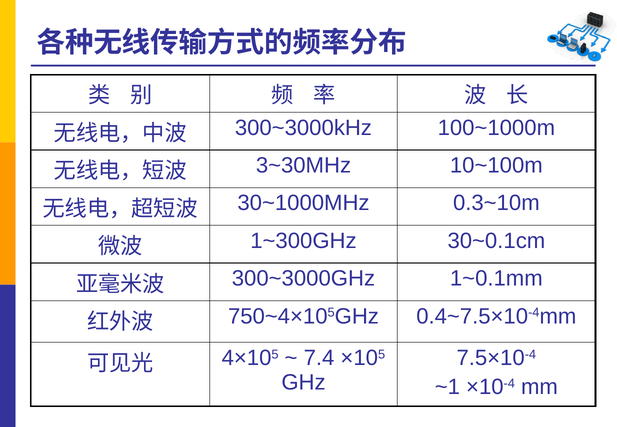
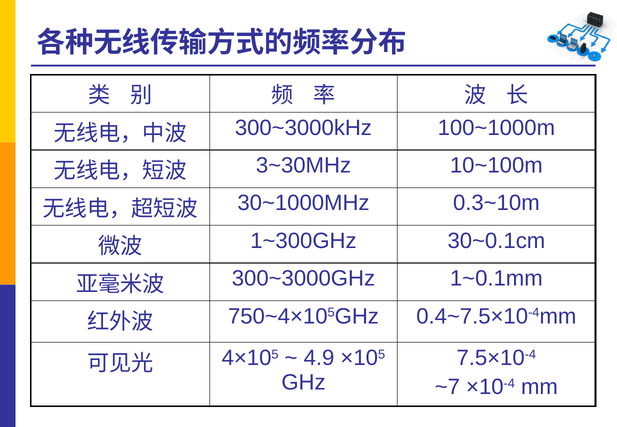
7.4: 7.4 -> 4.9
~1: ~1 -> ~7
